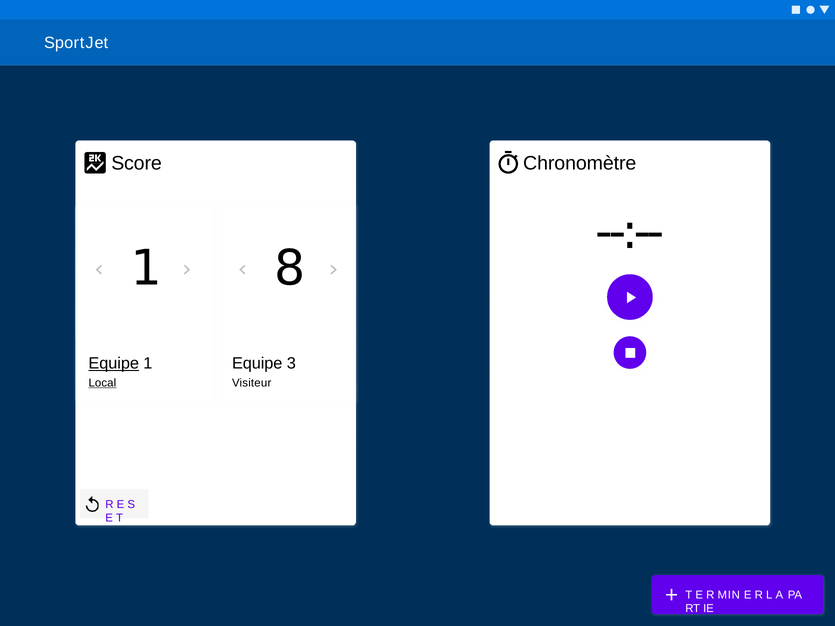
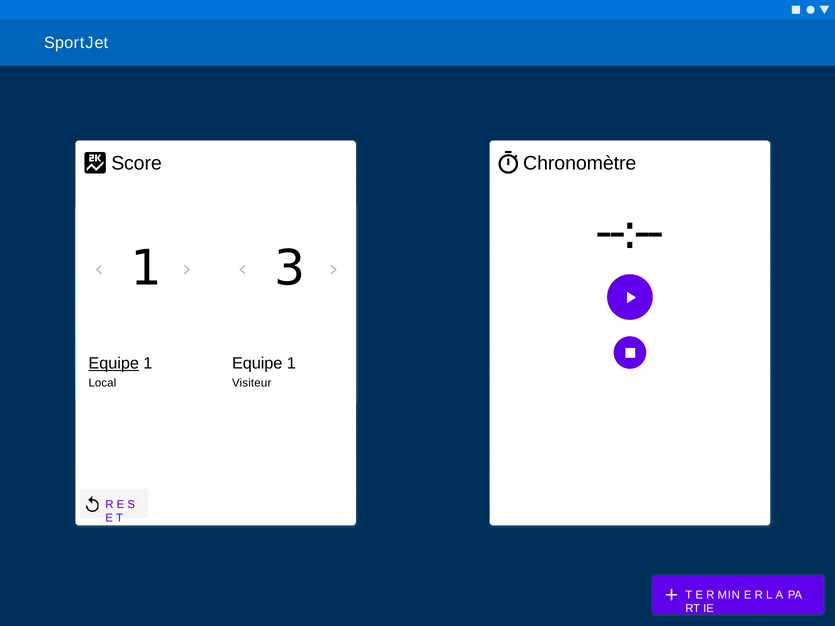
8: 8 -> 3
3 at (291, 364): 3 -> 1
Local underline: present -> none
